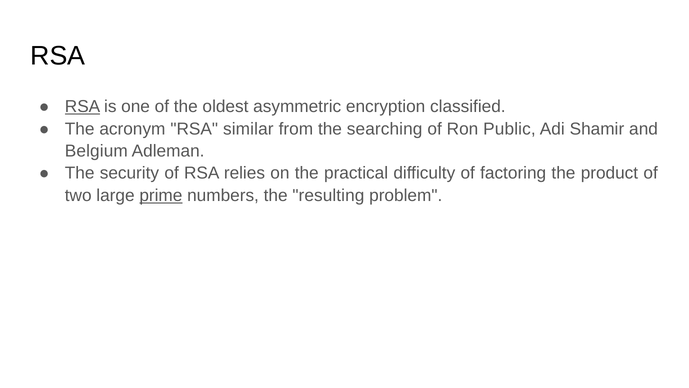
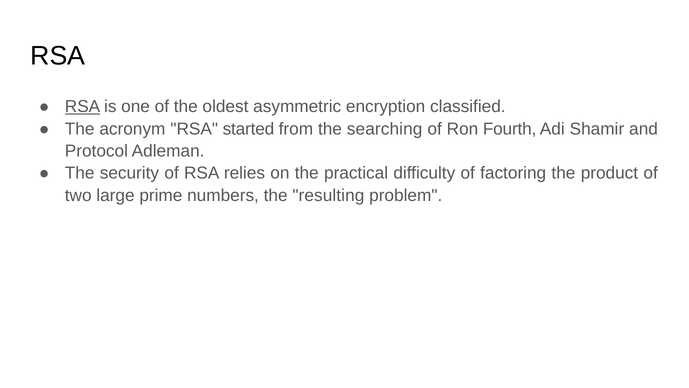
similar: similar -> started
Public: Public -> Fourth
Belgium: Belgium -> Protocol
prime underline: present -> none
